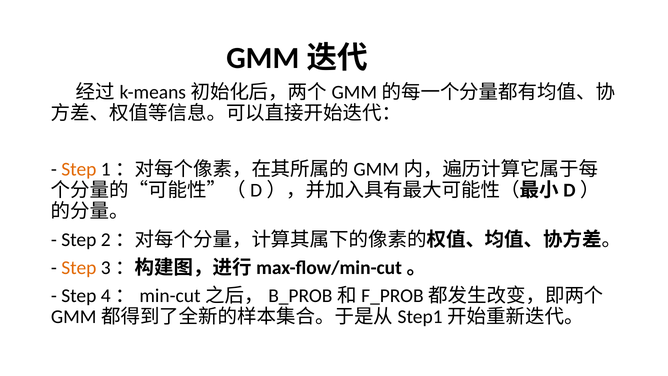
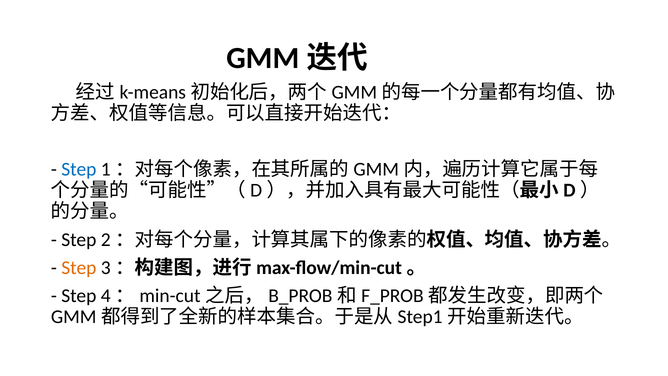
Step at (79, 169) colour: orange -> blue
